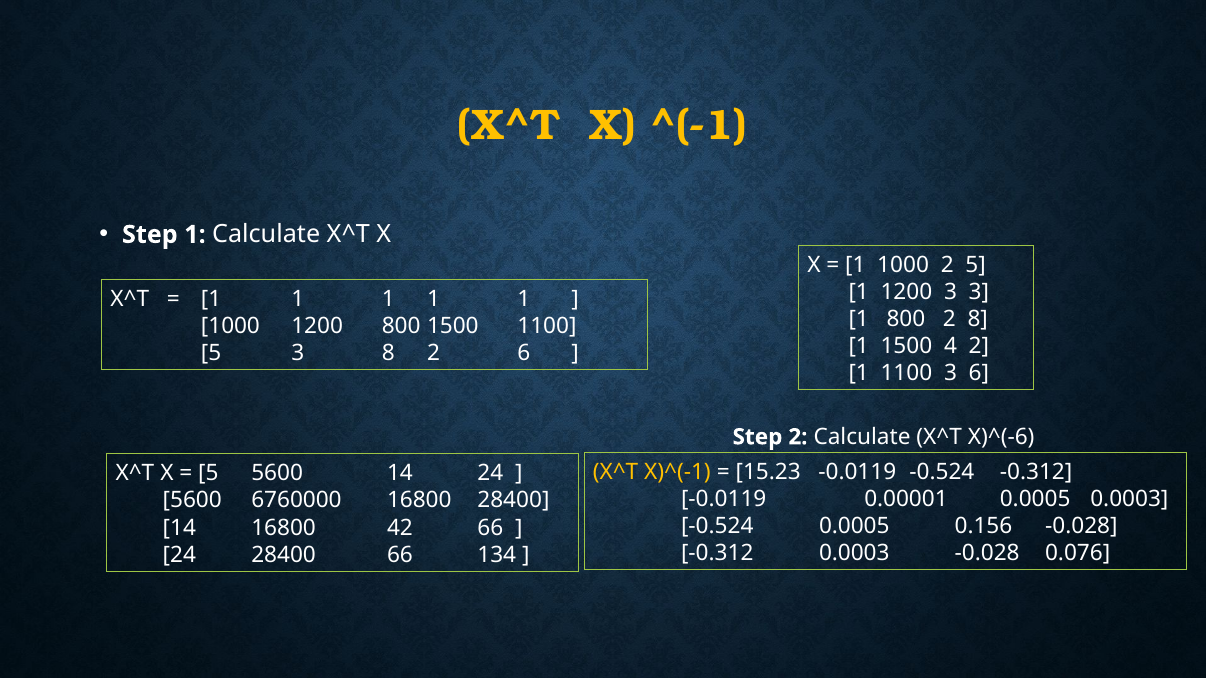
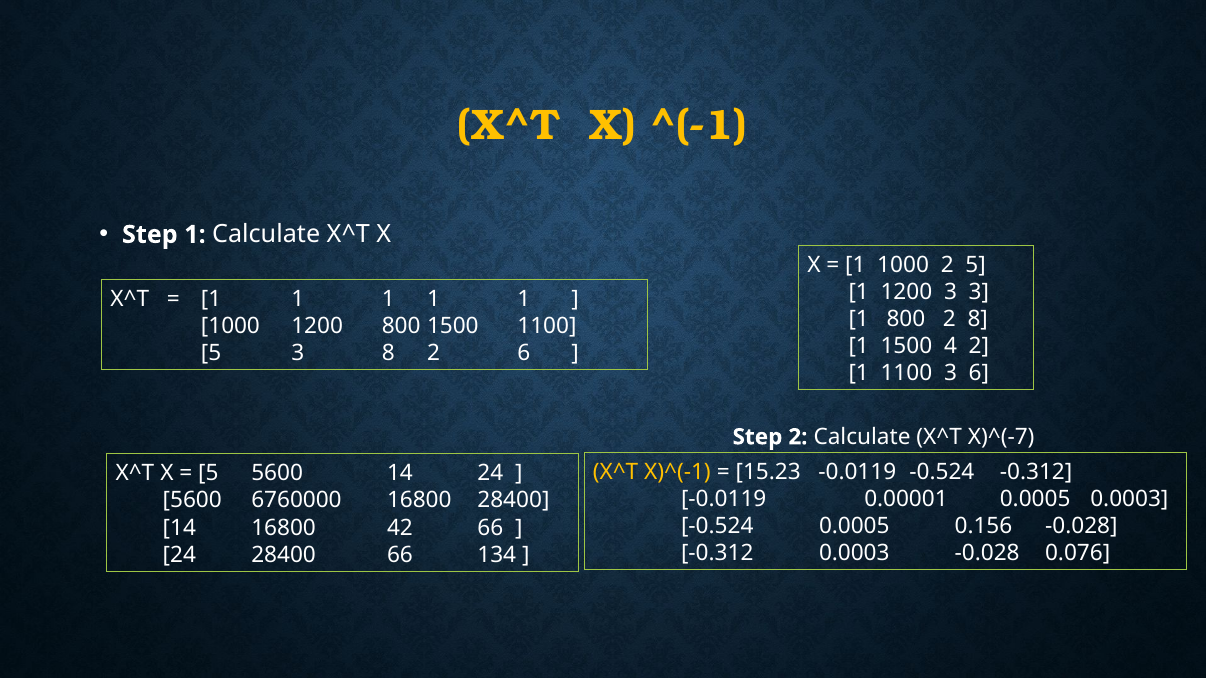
X)^(-6: X)^(-6 -> X)^(-7
